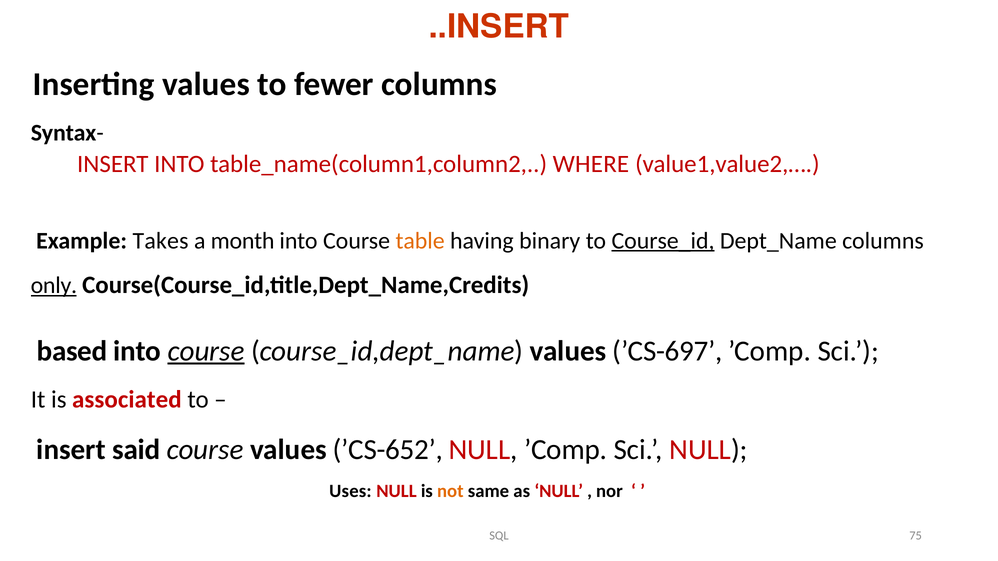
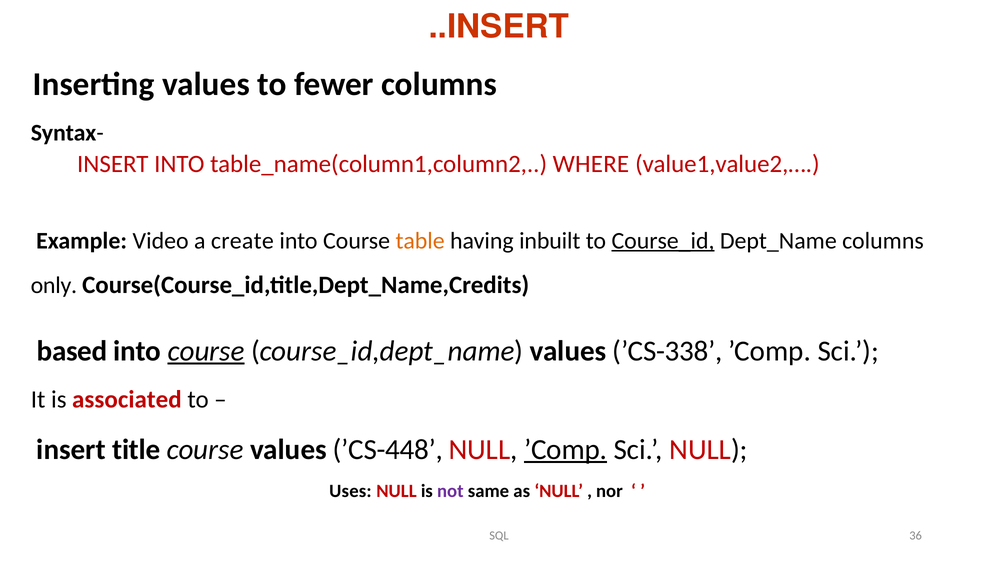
Takes: Takes -> Video
month: month -> create
binary: binary -> inbuilt
only underline: present -> none
’CS-697: ’CS-697 -> ’CS-338
said: said -> title
’CS-652: ’CS-652 -> ’CS-448
’Comp at (566, 450) underline: none -> present
not colour: orange -> purple
75: 75 -> 36
